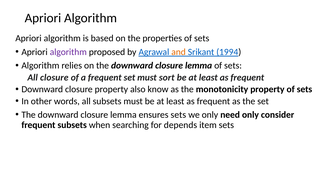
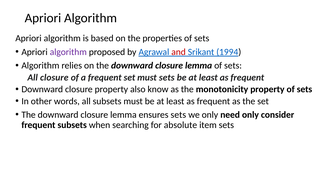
and colour: orange -> red
must sort: sort -> sets
depends: depends -> absolute
